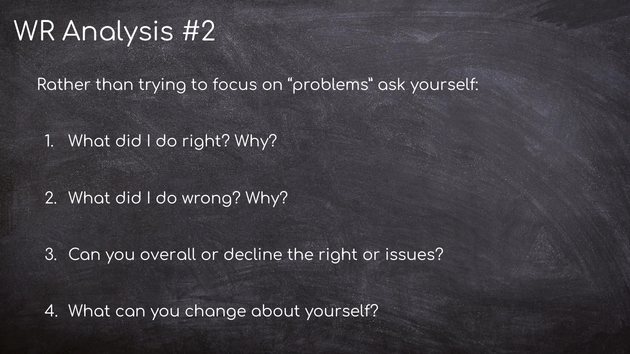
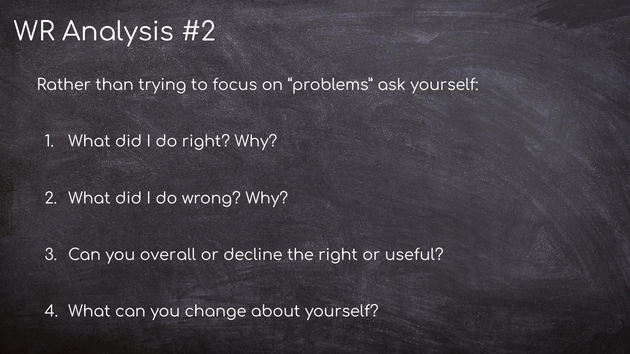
issues: issues -> useful
